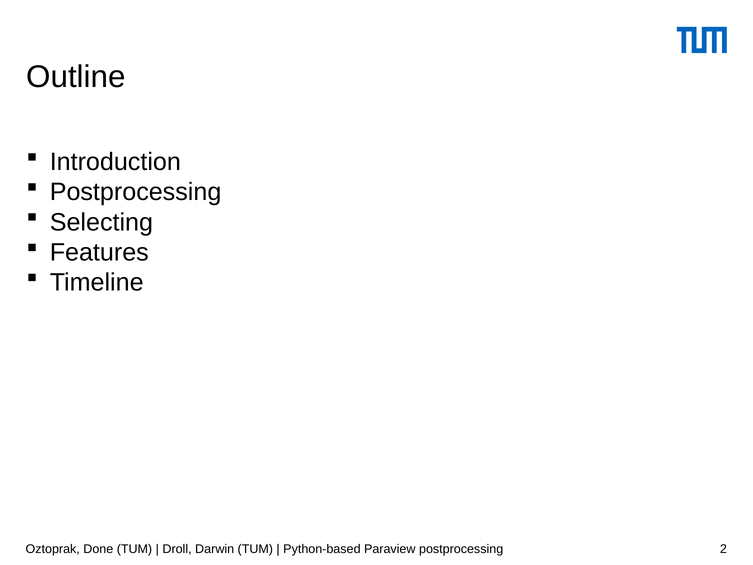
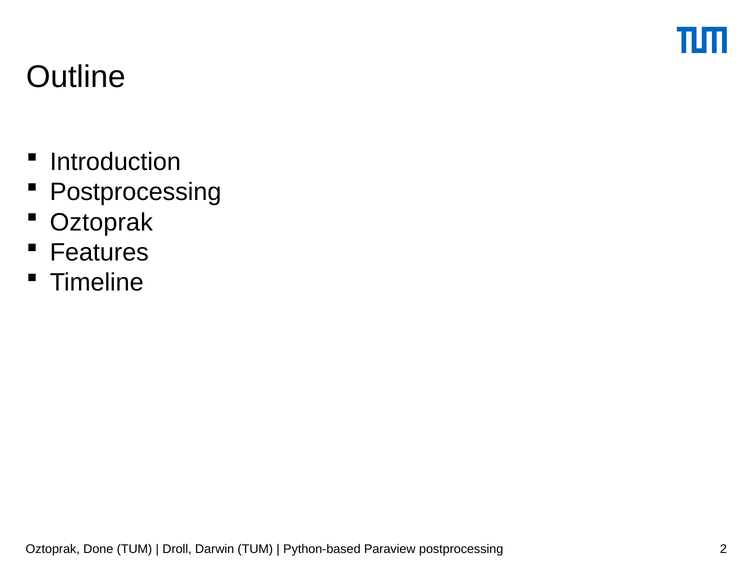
Selecting at (101, 222): Selecting -> Oztoprak
